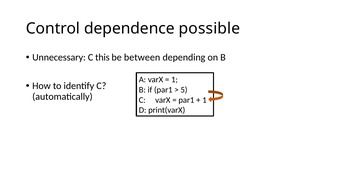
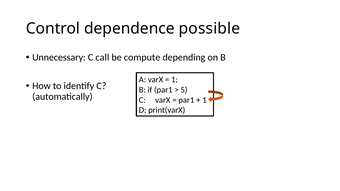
this: this -> call
between: between -> compute
